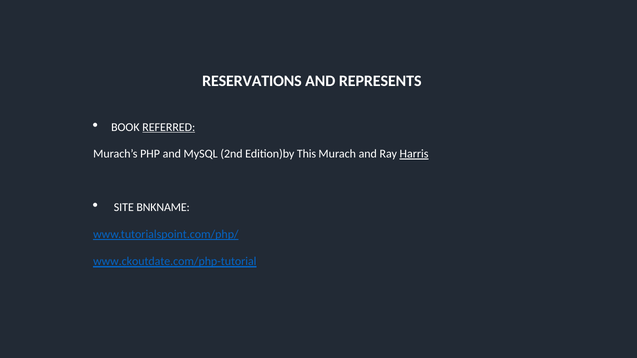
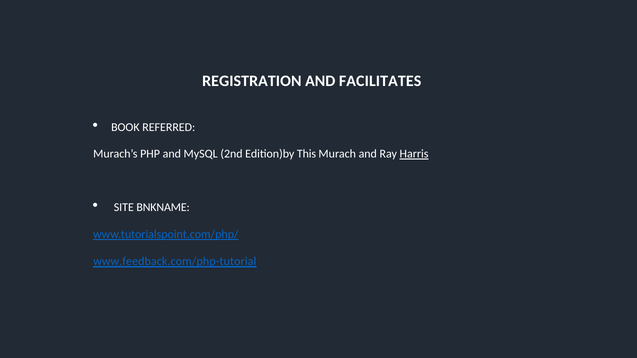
RESERVATIONS: RESERVATIONS -> REGISTRATION
REPRESENTS: REPRESENTS -> FACILITATES
REFERRED underline: present -> none
www.ckoutdate.com/php-tutorial: www.ckoutdate.com/php-tutorial -> www.feedback.com/php-tutorial
